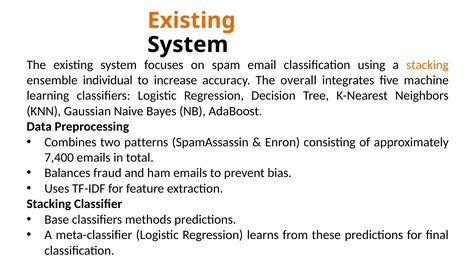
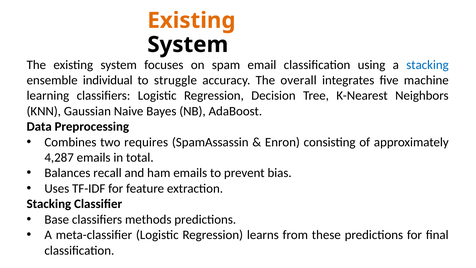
stacking at (427, 65) colour: orange -> blue
increase: increase -> struggle
patterns: patterns -> requires
7,400: 7,400 -> 4,287
fraud: fraud -> recall
